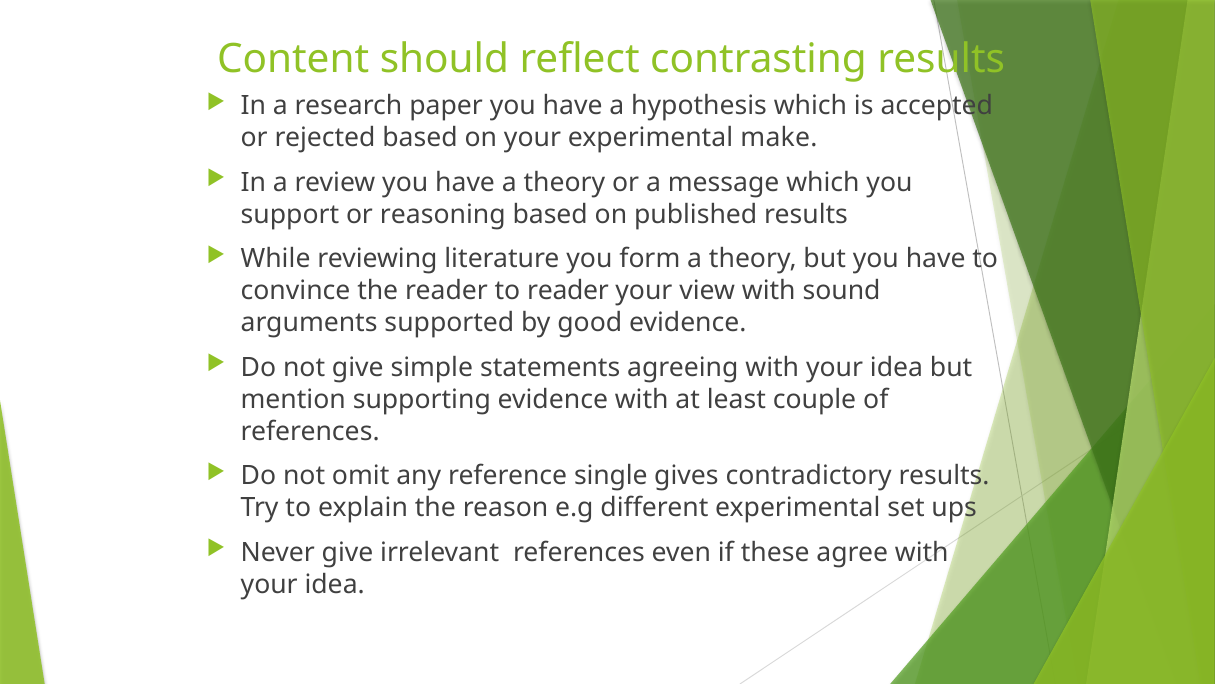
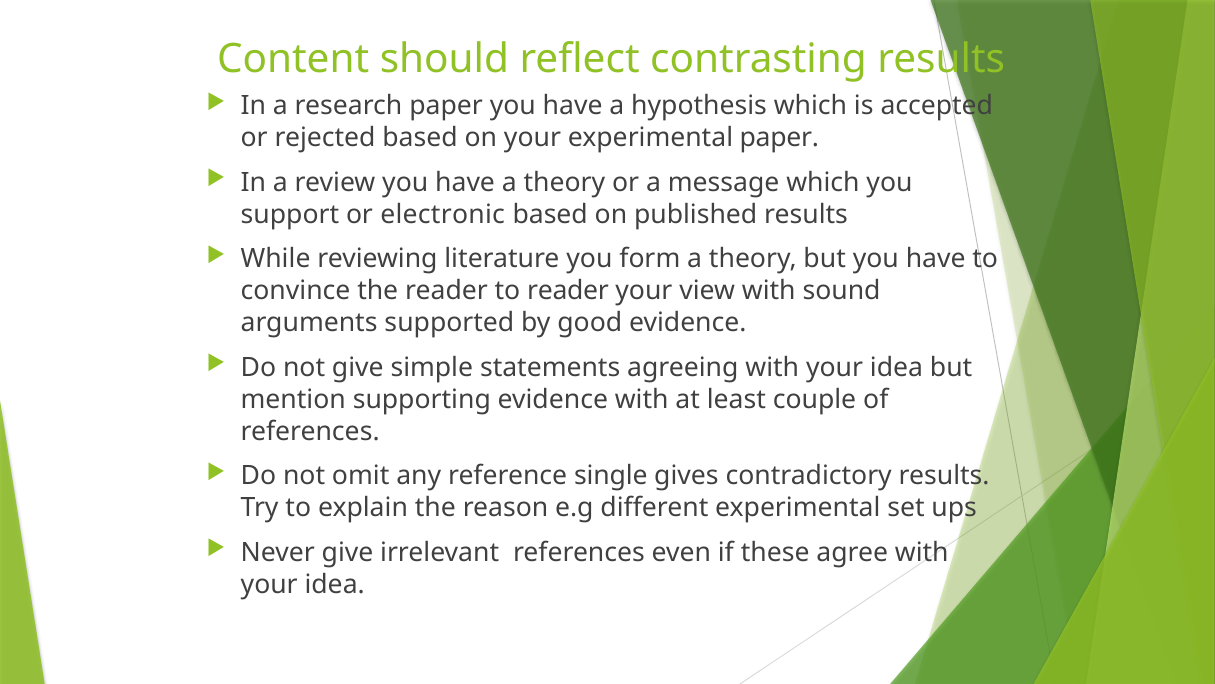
experimental make: make -> paper
reasoning: reasoning -> electronic
